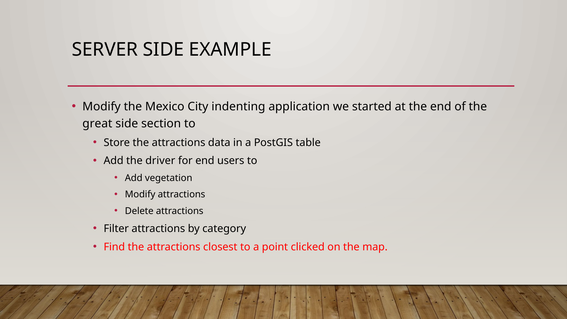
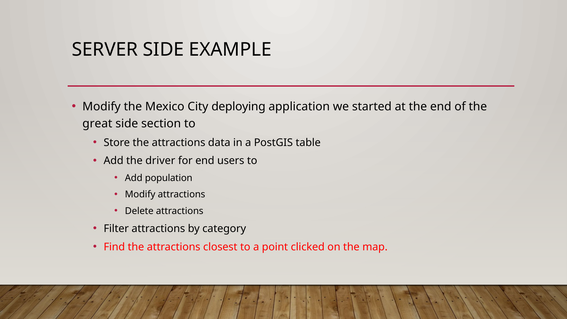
indenting: indenting -> deploying
vegetation: vegetation -> population
